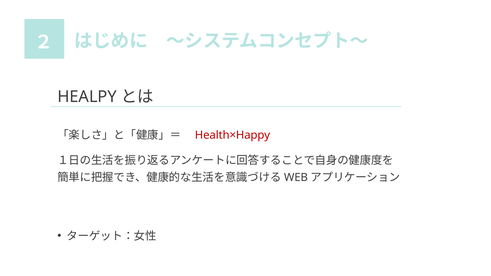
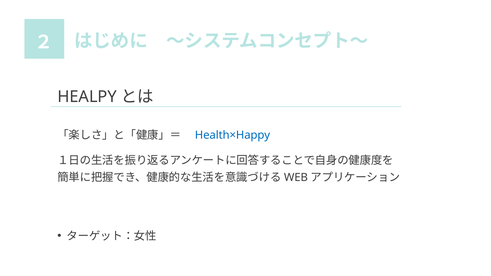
Health×Happy colour: red -> blue
